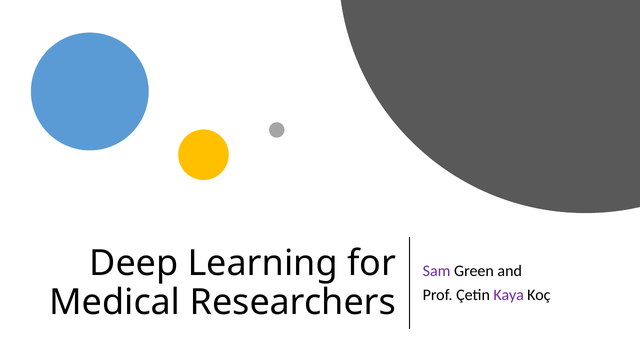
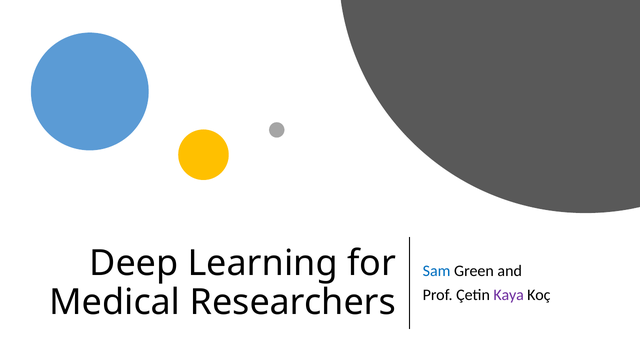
Sam colour: purple -> blue
